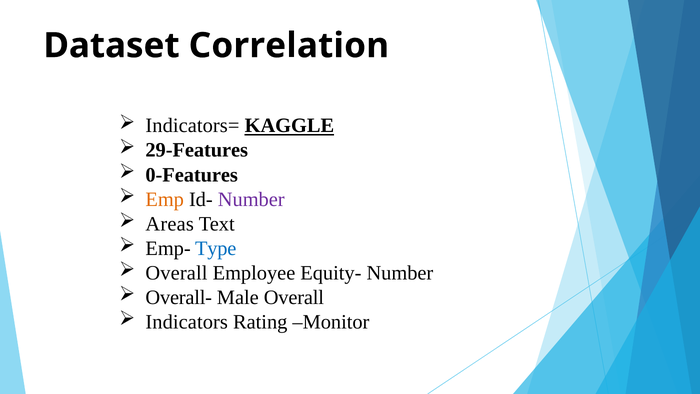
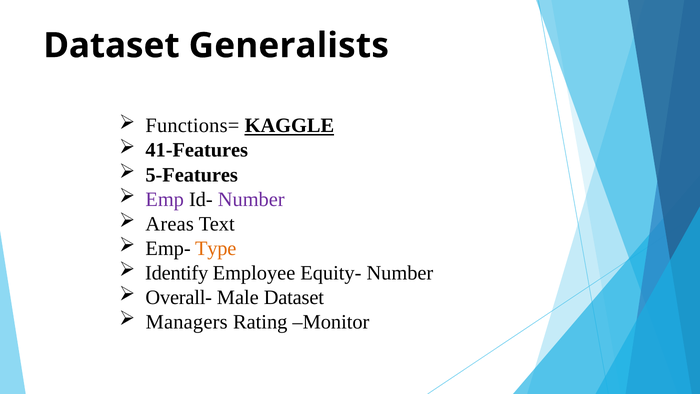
Correlation: Correlation -> Generalists
Indicators=: Indicators= -> Functions=
29-Features: 29-Features -> 41-Features
0-Features: 0-Features -> 5-Features
Emp colour: orange -> purple
Type colour: blue -> orange
Overall at (176, 273): Overall -> Identify
Male Overall: Overall -> Dataset
Indicators: Indicators -> Managers
